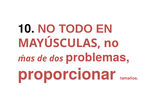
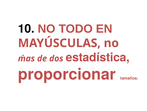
problemas: problemas -> estadística
